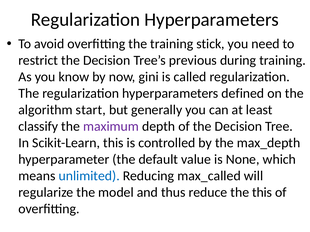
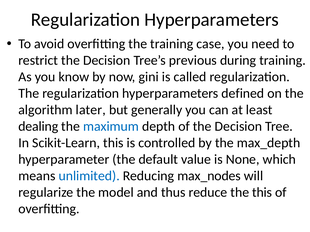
stick: stick -> case
start: start -> later
classify: classify -> dealing
maximum colour: purple -> blue
max_called: max_called -> max_nodes
